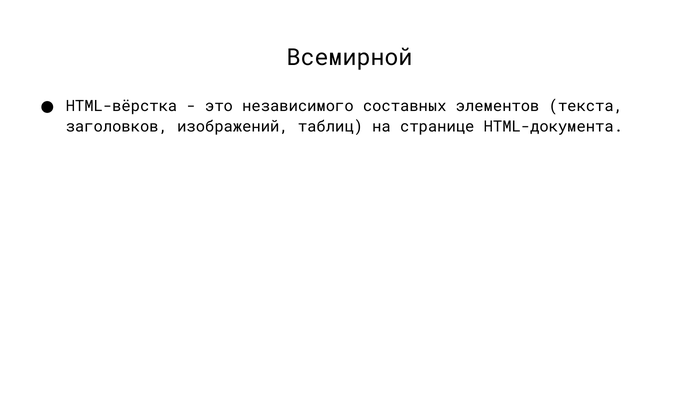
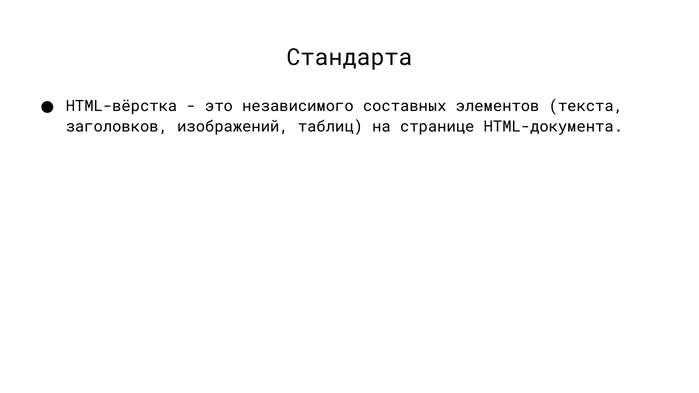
Всемирной: Всемирной -> Стандарта
